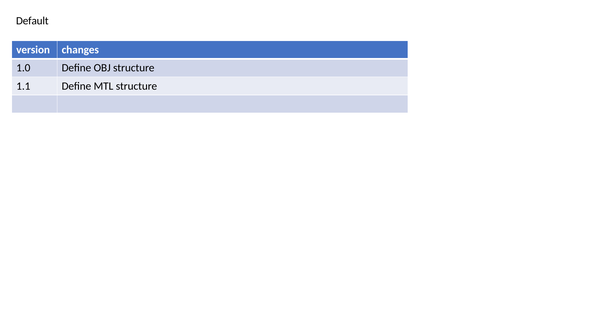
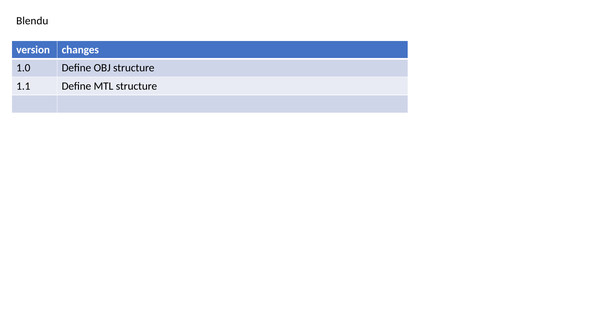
Default: Default -> Blendu
